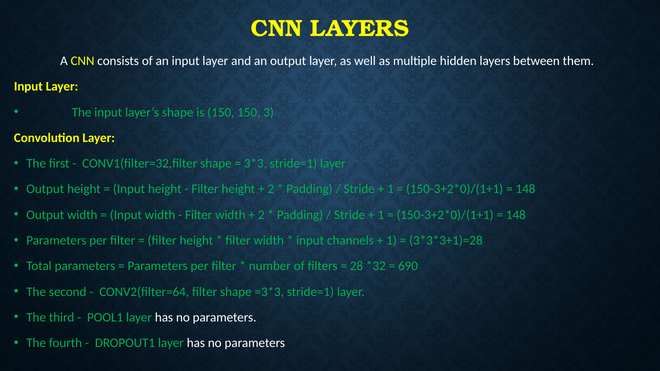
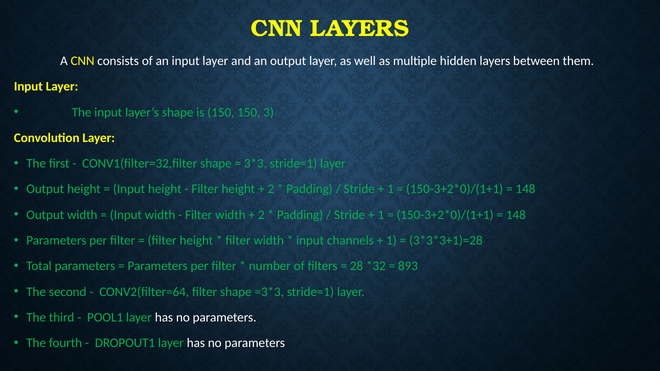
690: 690 -> 893
